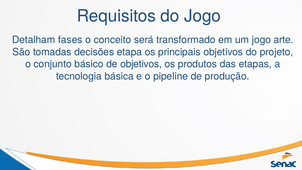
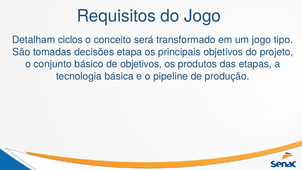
fases: fases -> ciclos
arte: arte -> tipo
